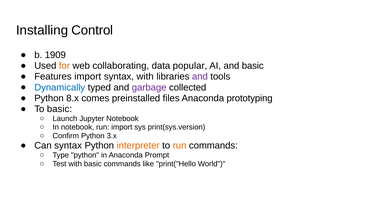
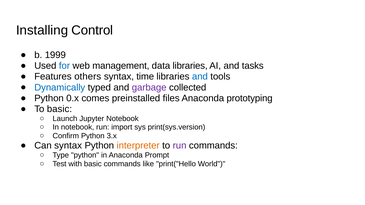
1909: 1909 -> 1999
for colour: orange -> blue
collaborating: collaborating -> management
data popular: popular -> libraries
and basic: basic -> tasks
Features import: import -> others
syntax with: with -> time
and at (200, 77) colour: purple -> blue
8.x: 8.x -> 0.x
run at (180, 146) colour: orange -> purple
